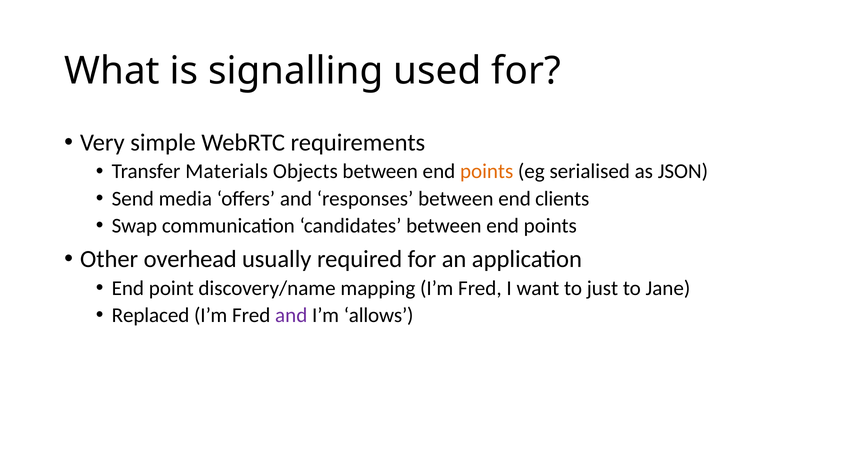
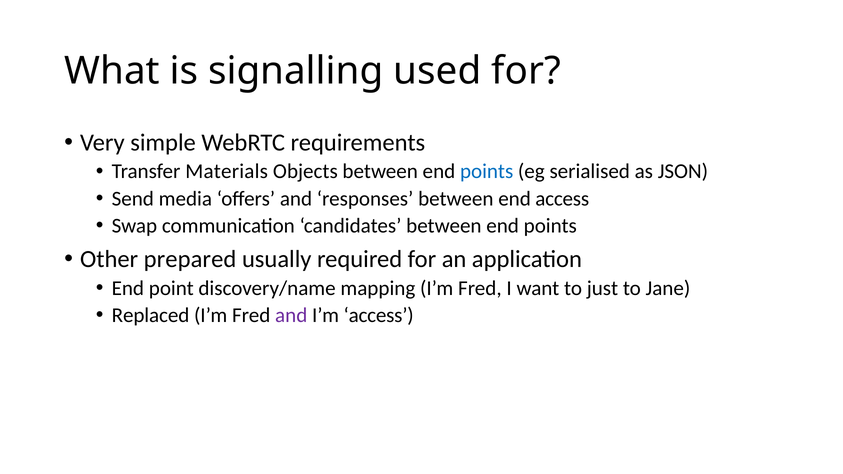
points at (487, 172) colour: orange -> blue
end clients: clients -> access
overhead: overhead -> prepared
I’m allows: allows -> access
